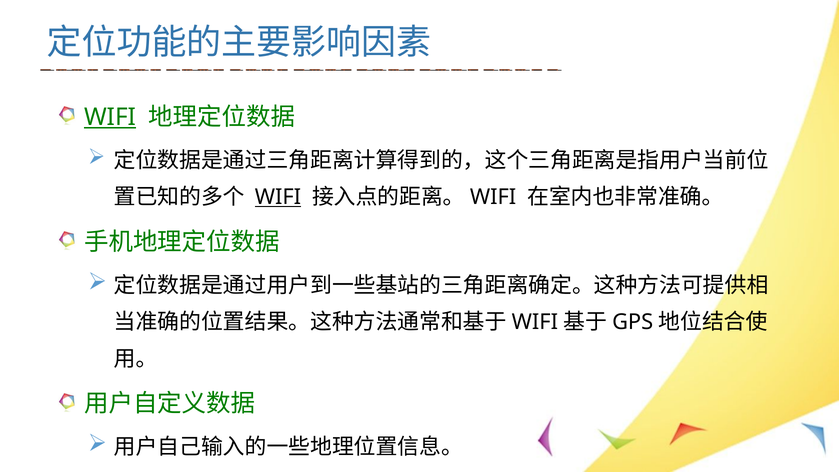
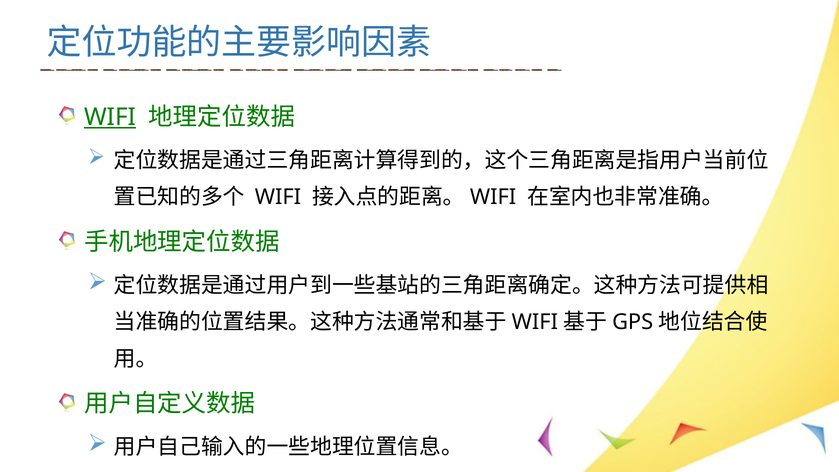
WIFI at (278, 197) underline: present -> none
